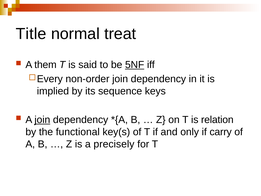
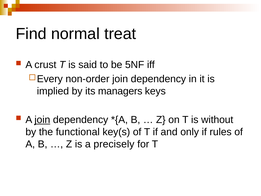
Title: Title -> Find
them: them -> crust
5NF underline: present -> none
sequence: sequence -> managers
relation: relation -> without
carry: carry -> rules
